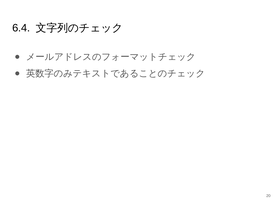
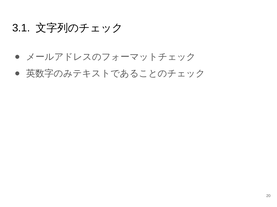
6.4: 6.4 -> 3.1
